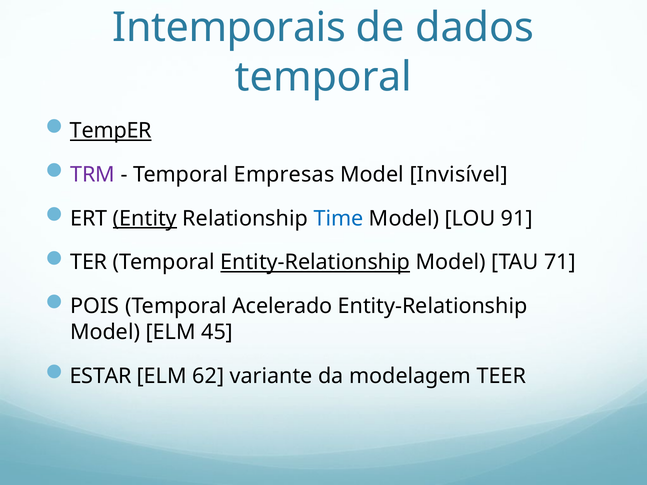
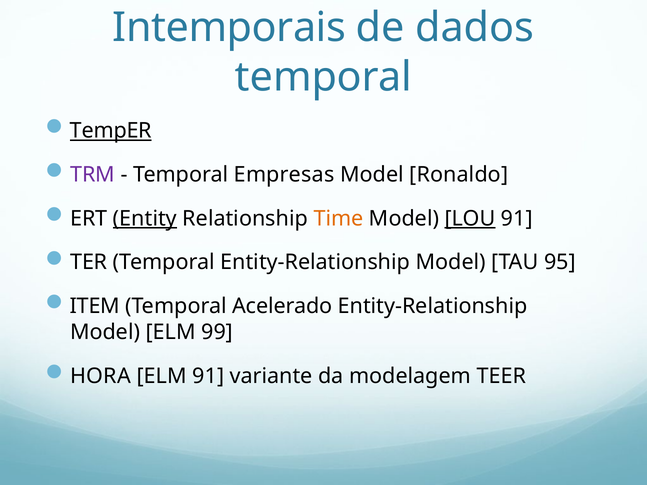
Invisível: Invisível -> Ronaldo
Time colour: blue -> orange
LOU underline: none -> present
Entity-Relationship at (315, 263) underline: present -> none
71: 71 -> 95
POIS: POIS -> ITEM
45: 45 -> 99
ESTAR: ESTAR -> HORA
ELM 62: 62 -> 91
